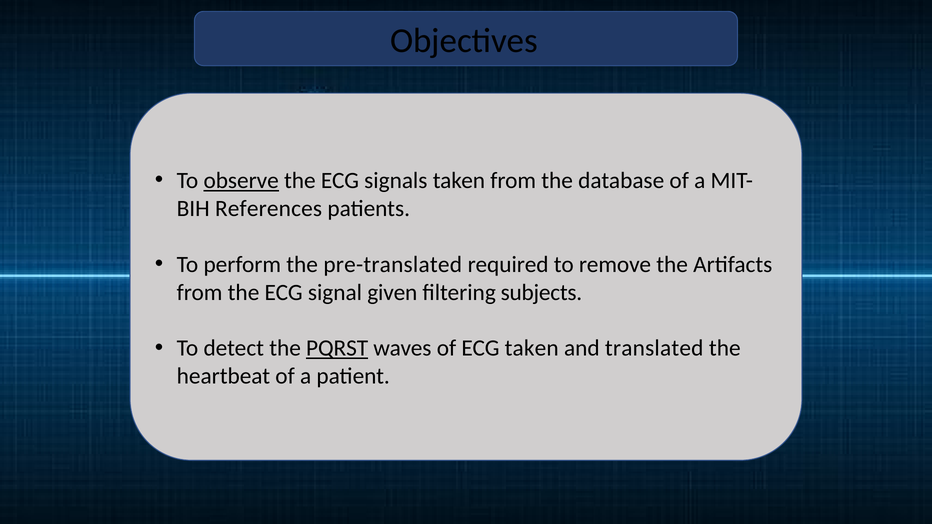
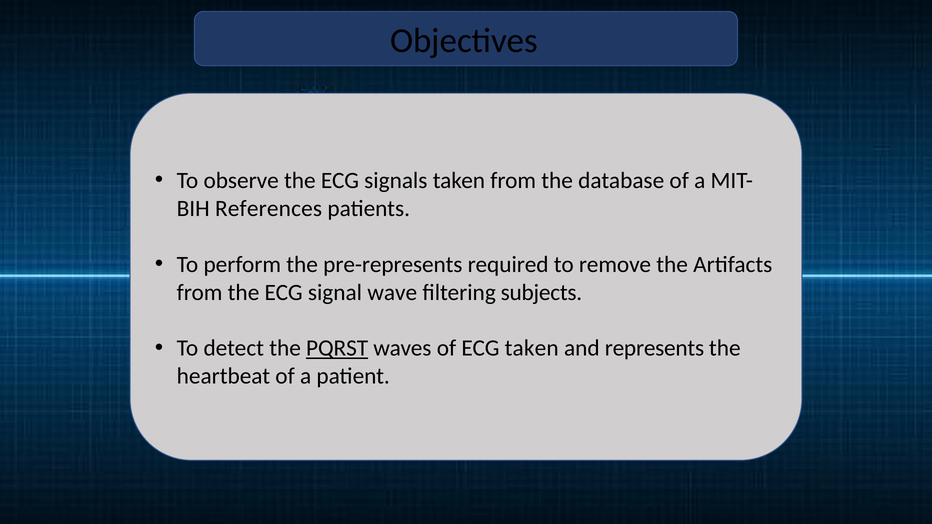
observe underline: present -> none
pre-translated: pre-translated -> pre-represents
given: given -> wave
translated: translated -> represents
